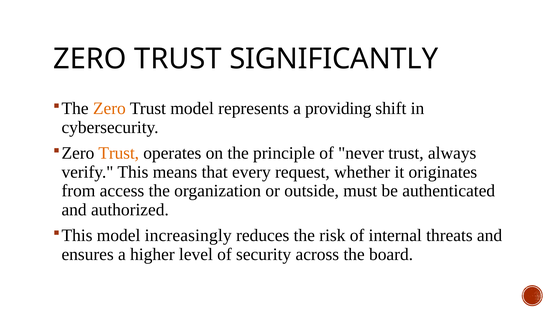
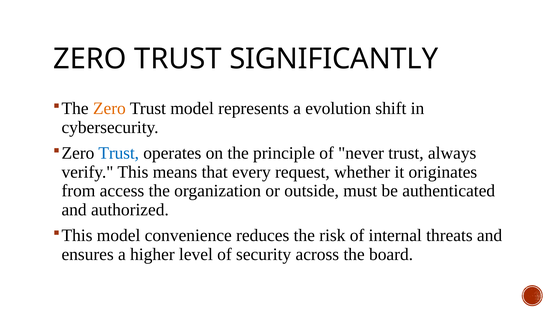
providing: providing -> evolution
Trust at (119, 153) colour: orange -> blue
increasingly: increasingly -> convenience
